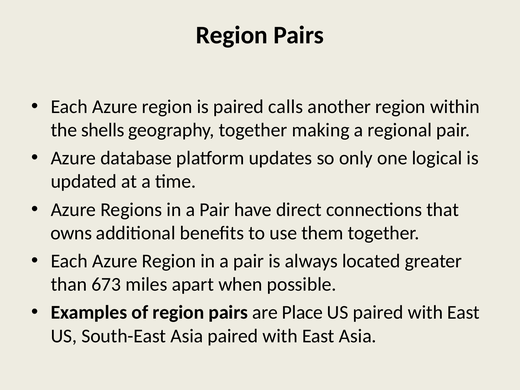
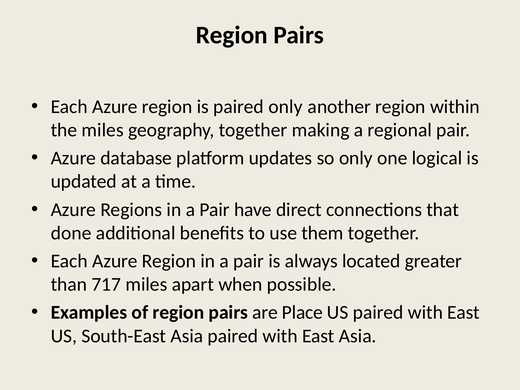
paired calls: calls -> only
the shells: shells -> miles
owns: owns -> done
673: 673 -> 717
